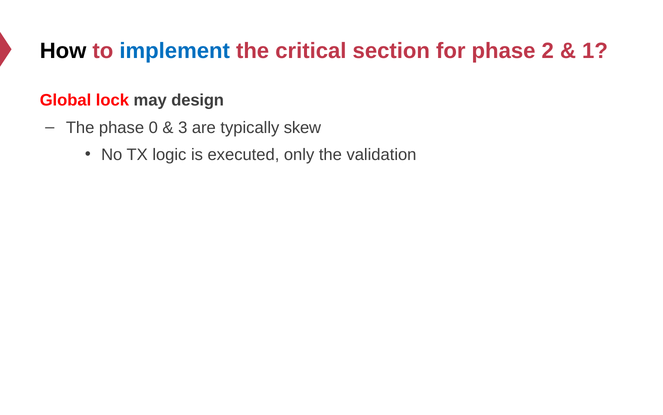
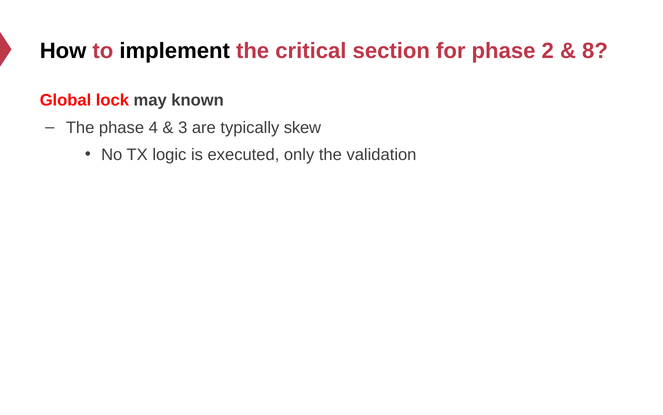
implement colour: blue -> black
1: 1 -> 8
design: design -> known
0: 0 -> 4
